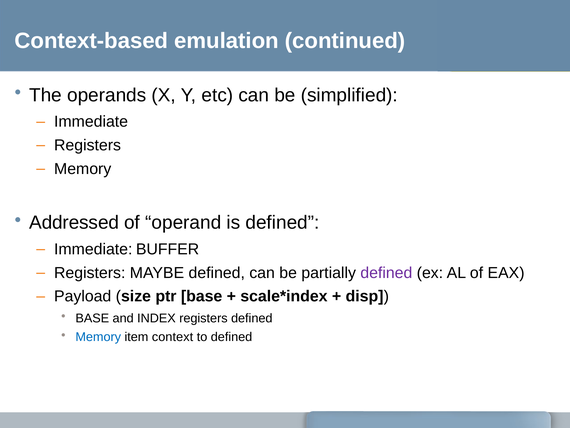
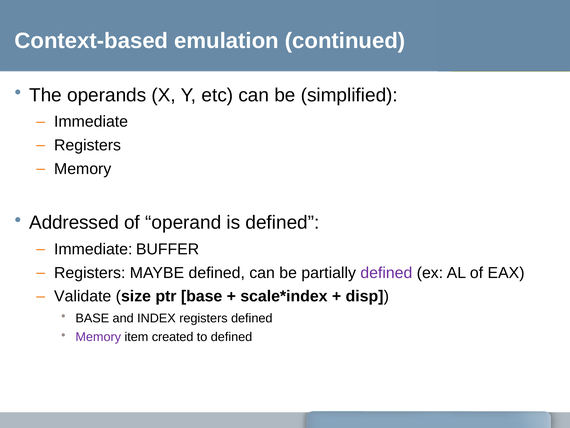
Payload: Payload -> Validate
Memory at (98, 337) colour: blue -> purple
context: context -> created
